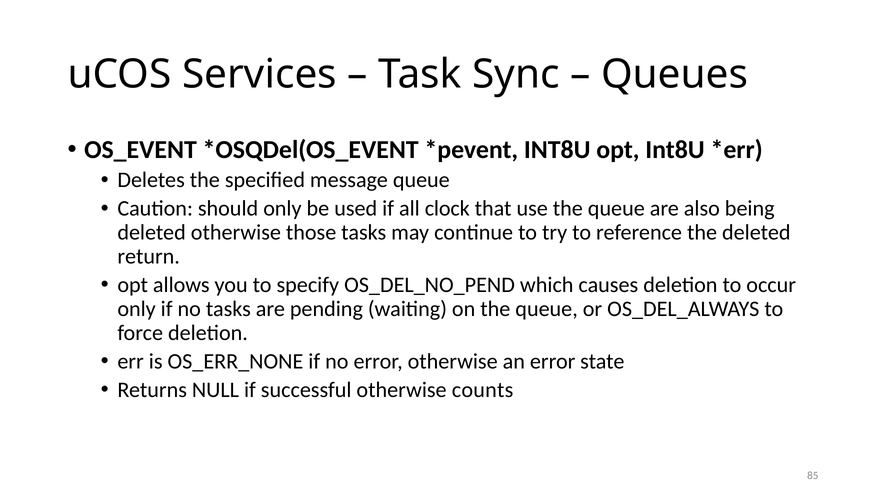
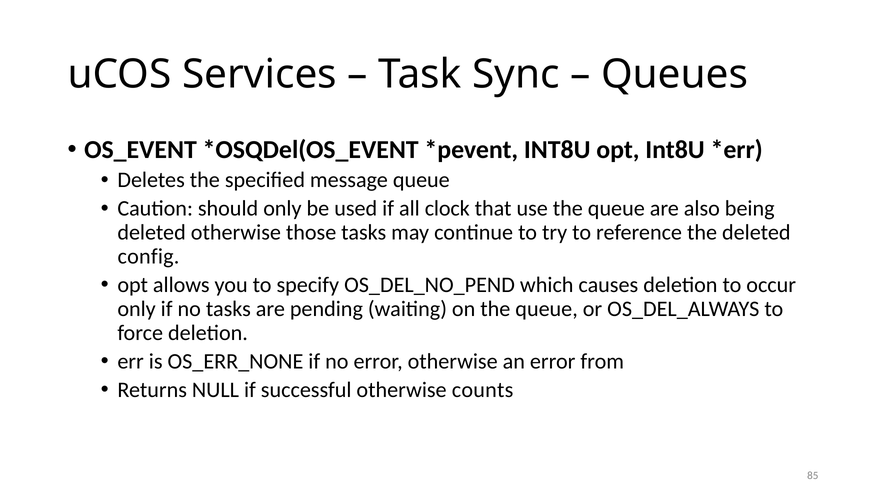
return: return -> config
state: state -> from
